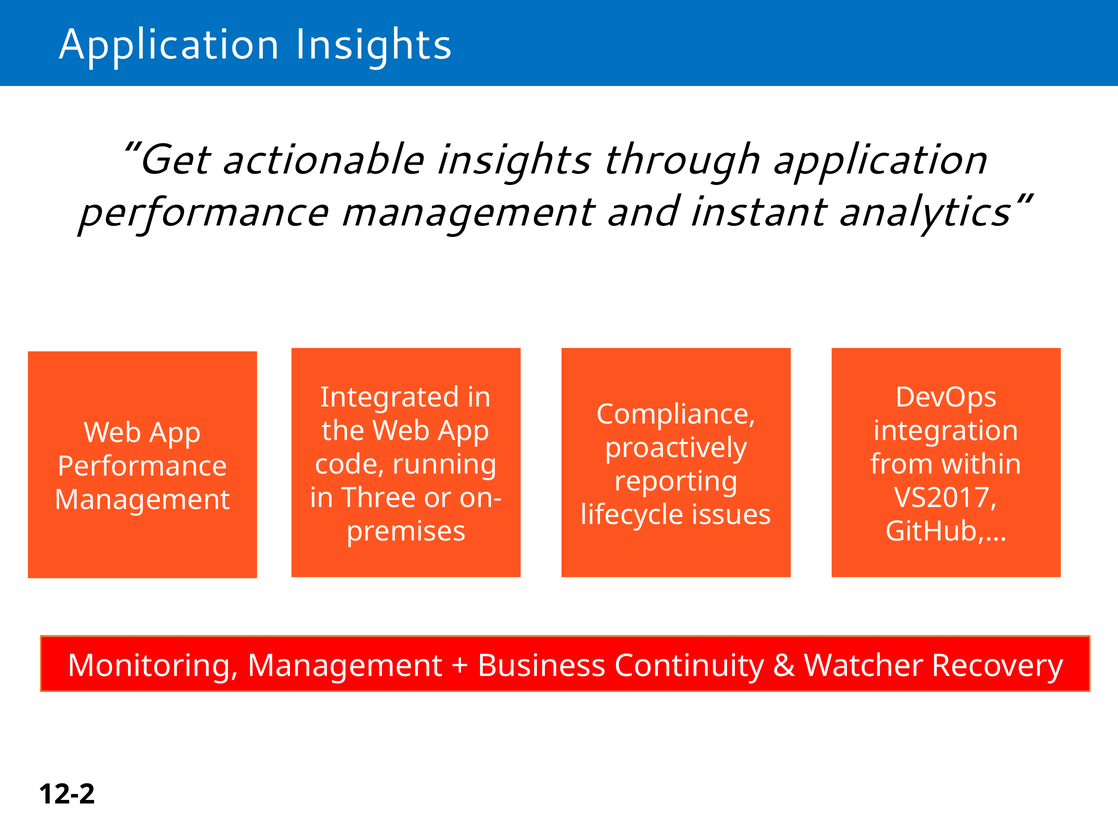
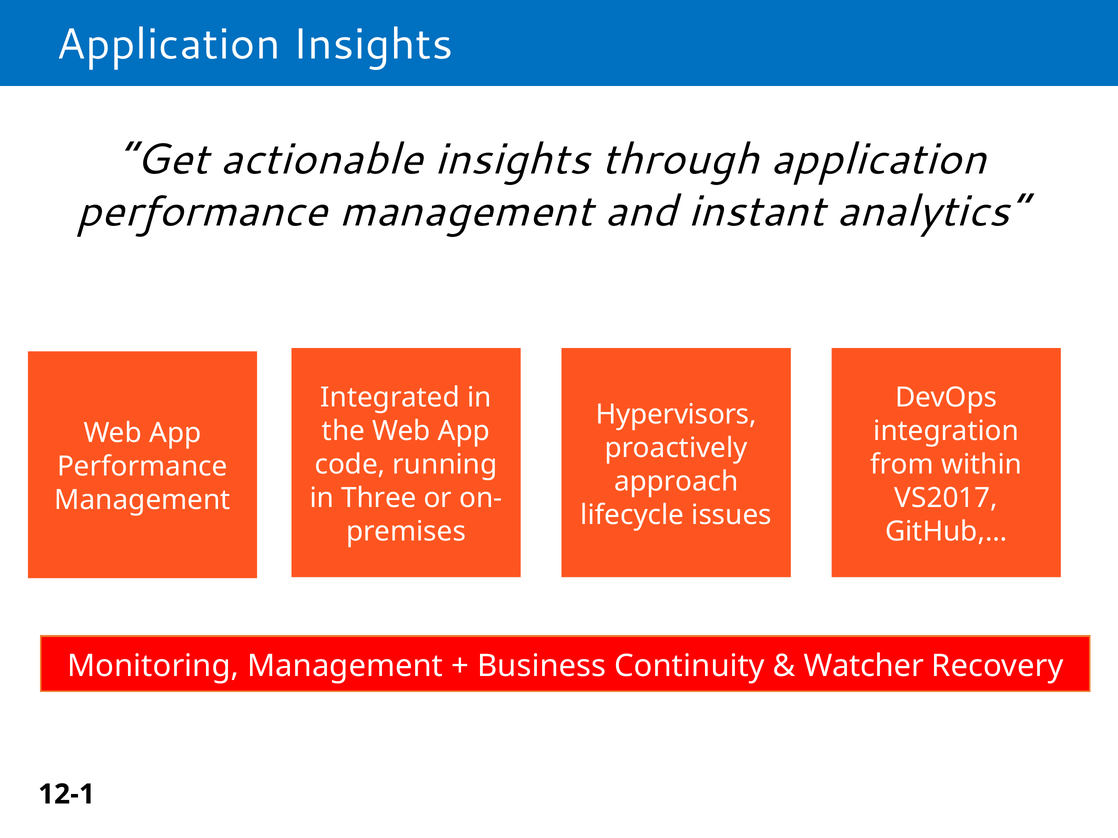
Compliance: Compliance -> Hypervisors
reporting: reporting -> approach
12-2: 12-2 -> 12-1
